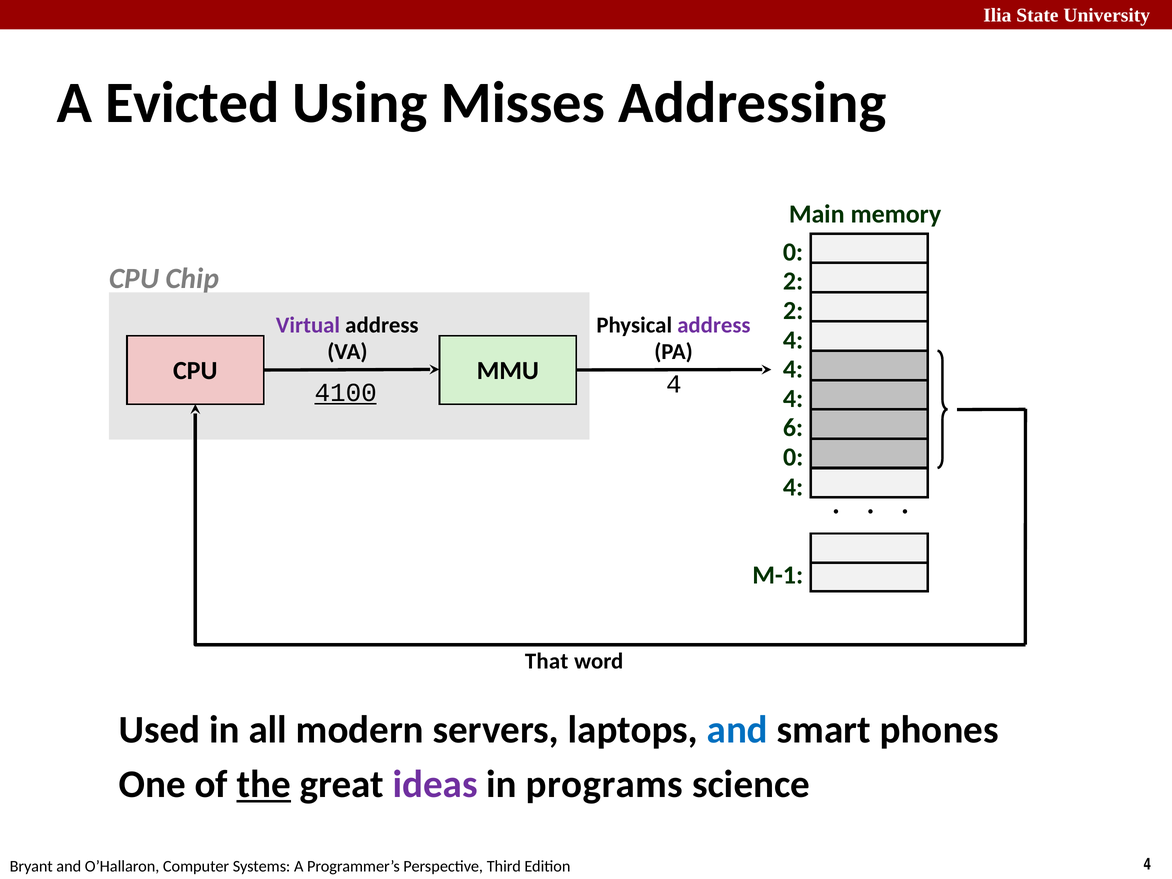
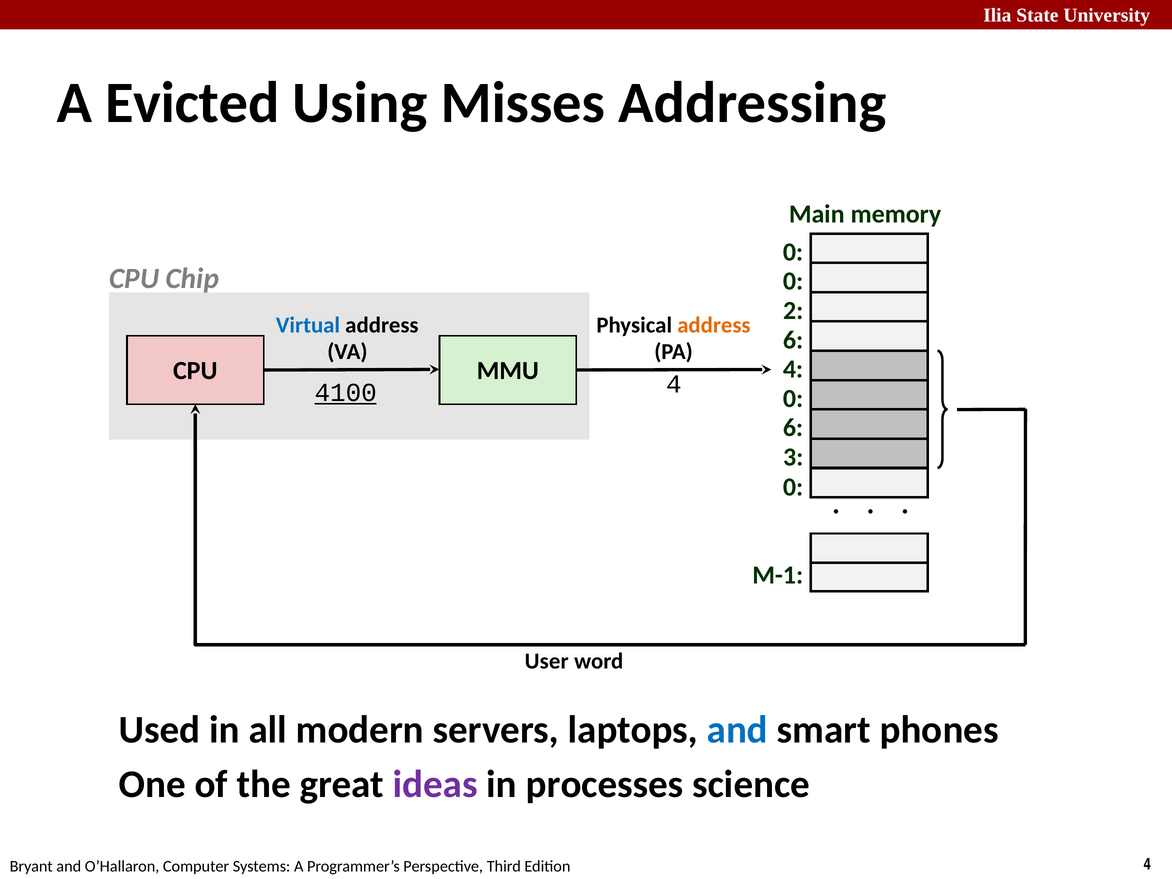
2 at (793, 281): 2 -> 0
Virtual colour: purple -> blue
address at (714, 325) colour: purple -> orange
4 at (793, 340): 4 -> 6
4 at (793, 399): 4 -> 0
0 at (793, 457): 0 -> 3
4 at (793, 487): 4 -> 0
That: That -> User
the underline: present -> none
programs: programs -> processes
